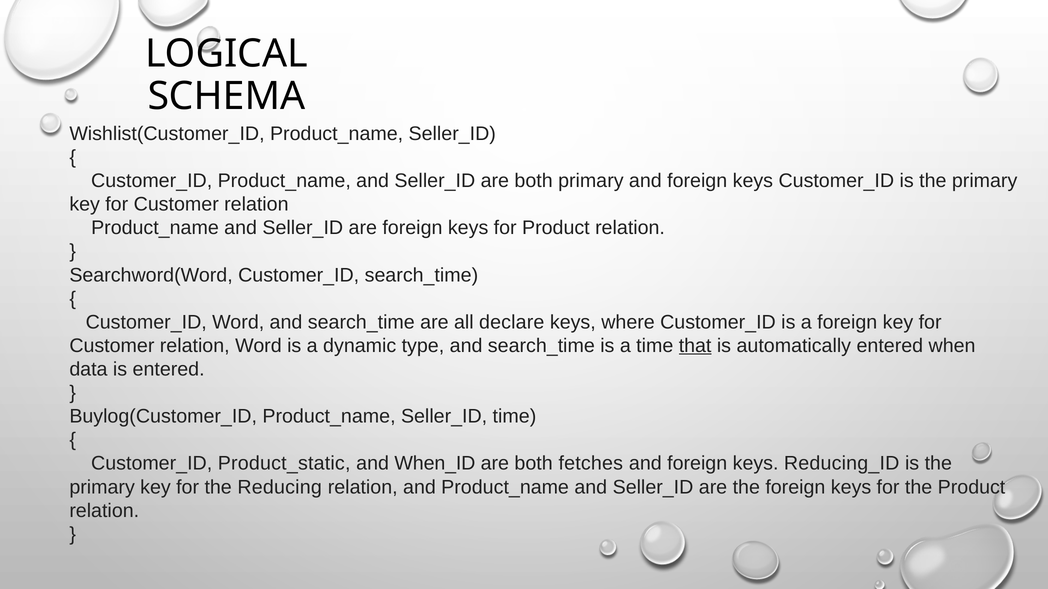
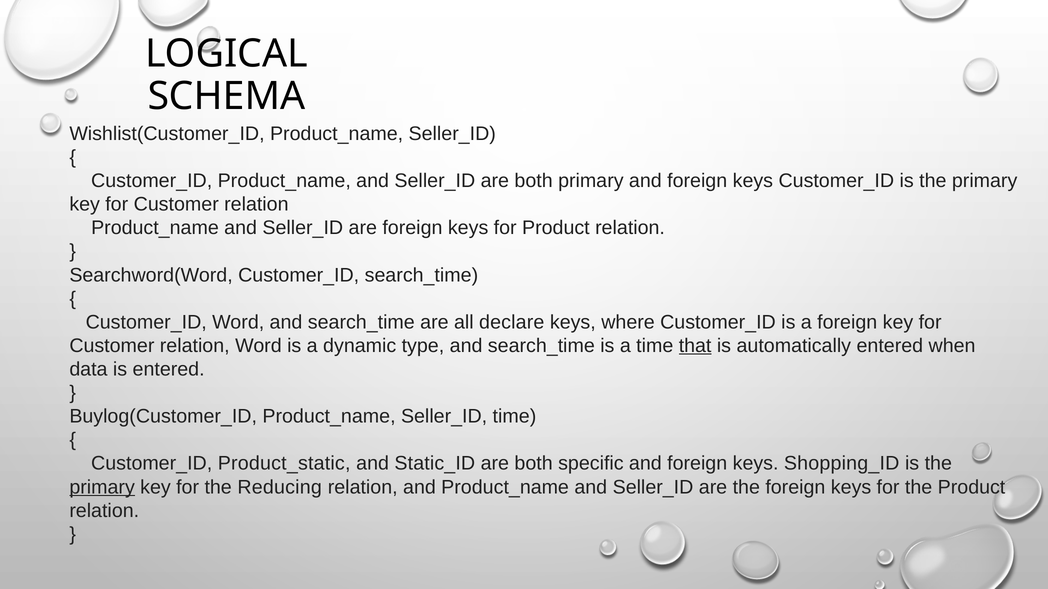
When_ID: When_ID -> Static_ID
fetches: fetches -> specific
Reducing_ID: Reducing_ID -> Shopping_ID
primary at (102, 487) underline: none -> present
